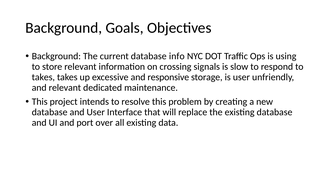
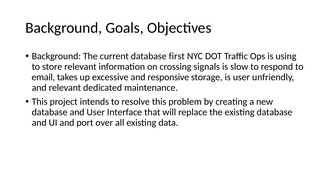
info: info -> first
takes at (43, 77): takes -> email
